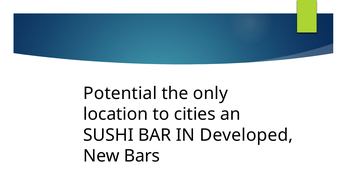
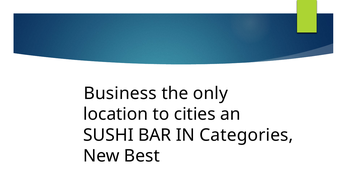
Potential: Potential -> Business
Developed: Developed -> Categories
Bars: Bars -> Best
